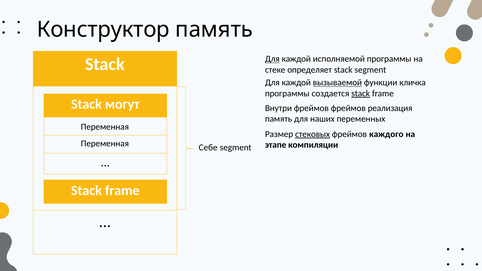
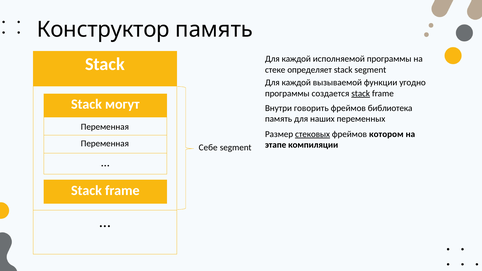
Для at (272, 59) underline: present -> none
вызываемой underline: present -> none
кличка: кличка -> угодно
Внутри фреймов: фреймов -> говорить
реализация: реализация -> библиотека
каждого: каждого -> котором
